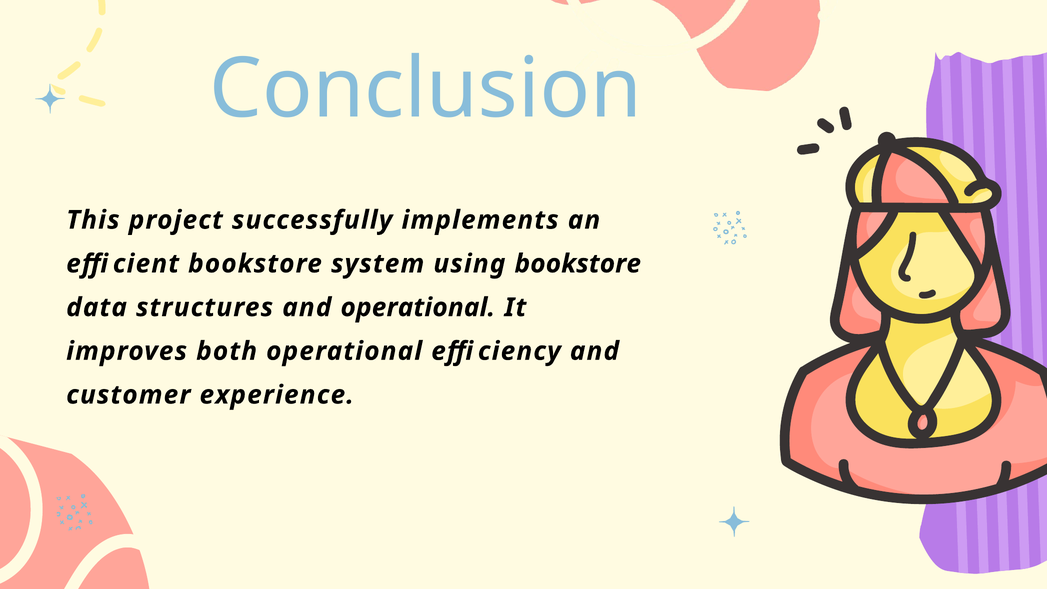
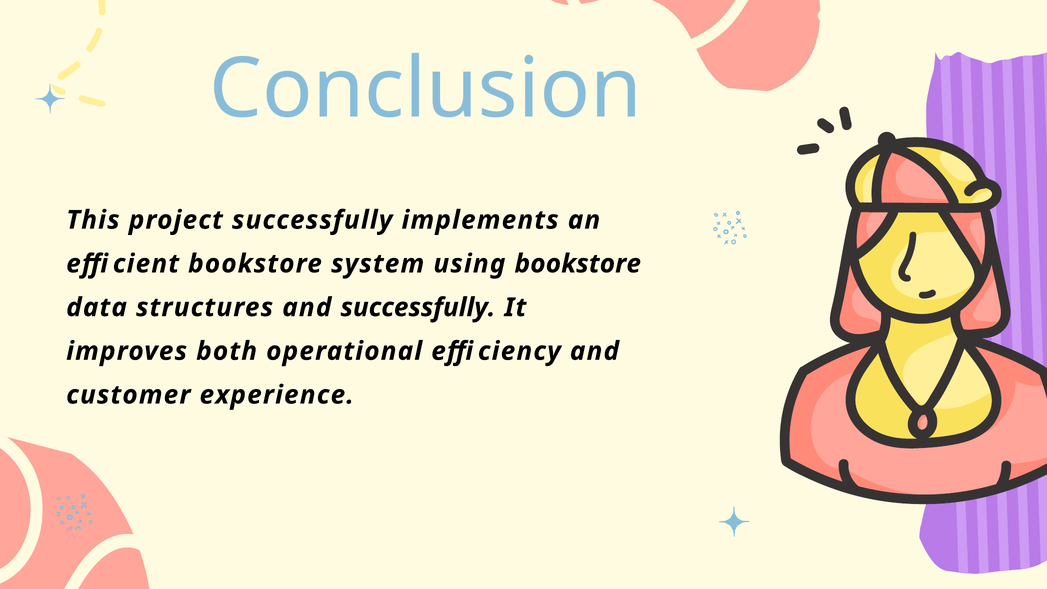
operational at (418, 307): operational -> successfully
